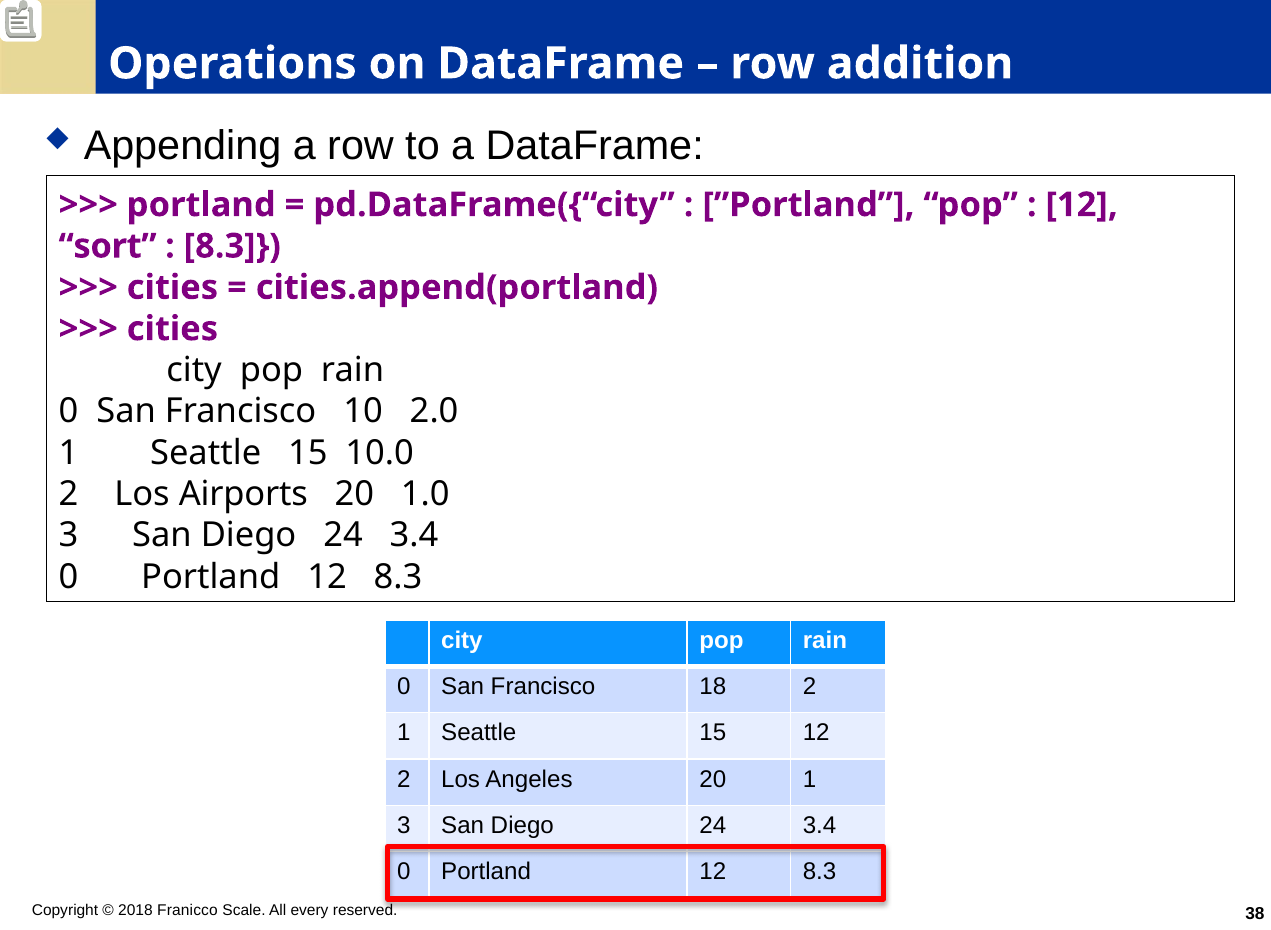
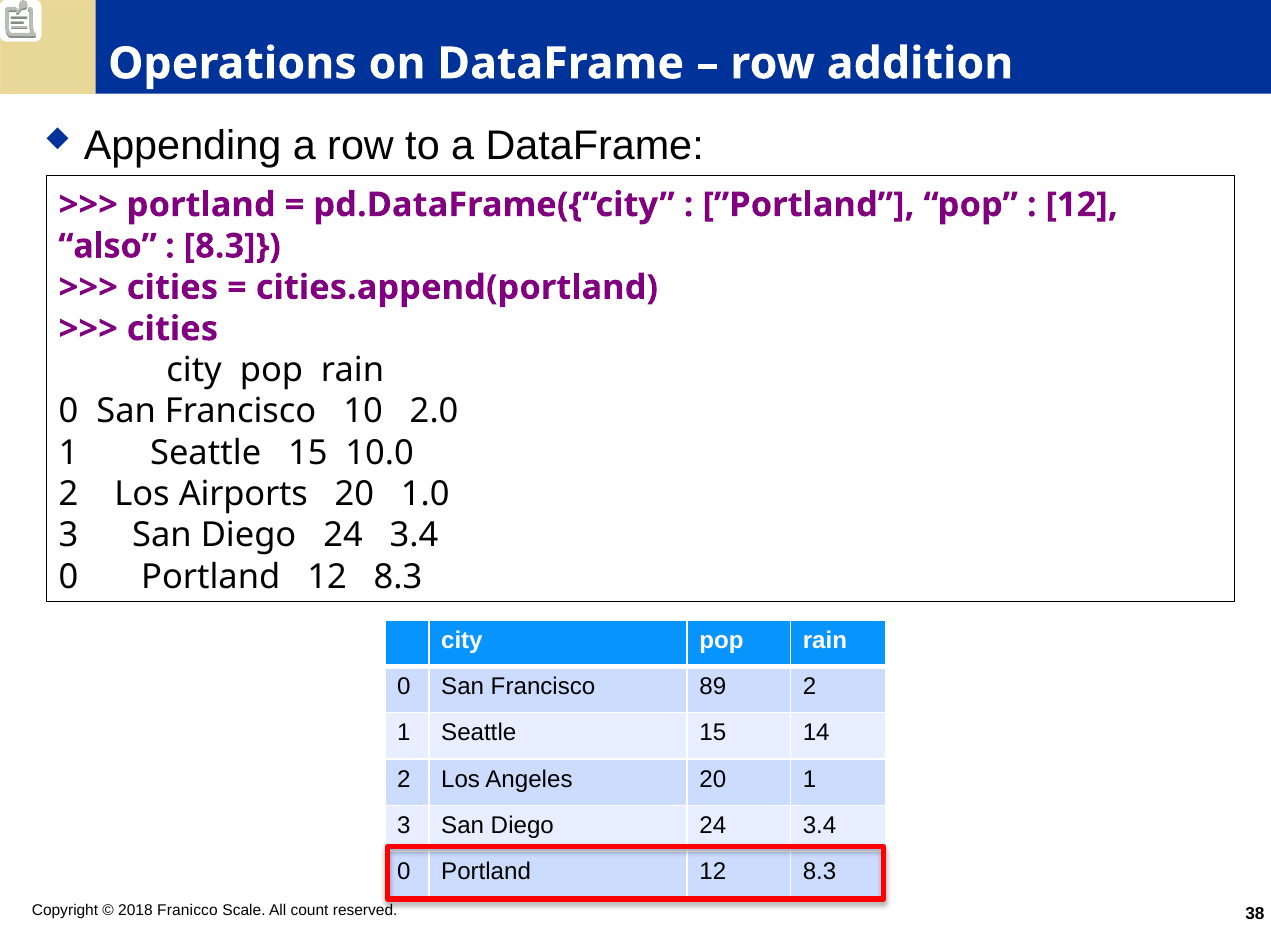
sort: sort -> also
18: 18 -> 89
15 12: 12 -> 14
every: every -> count
